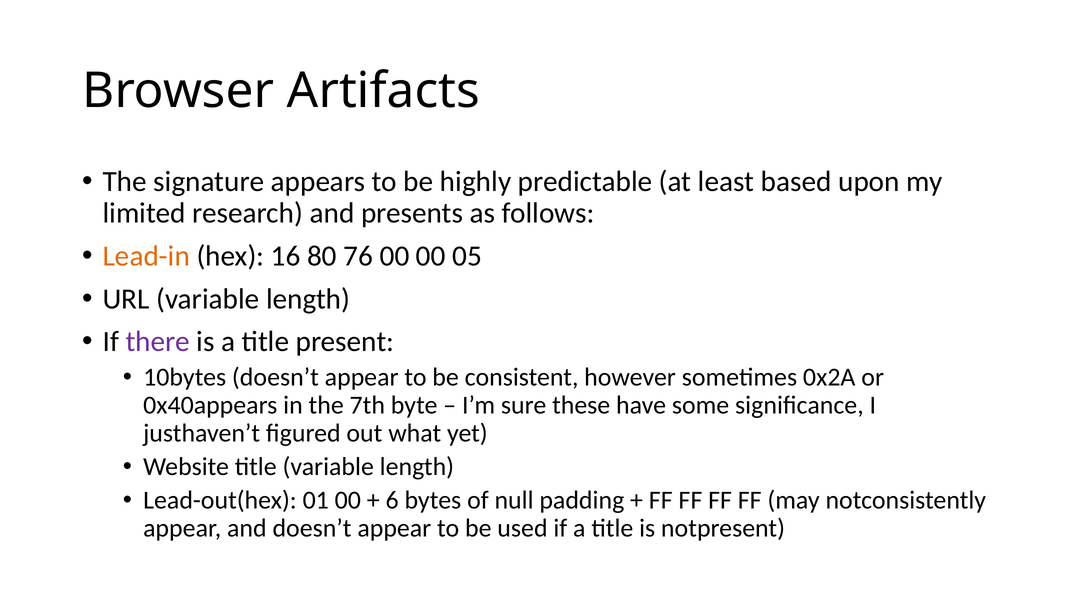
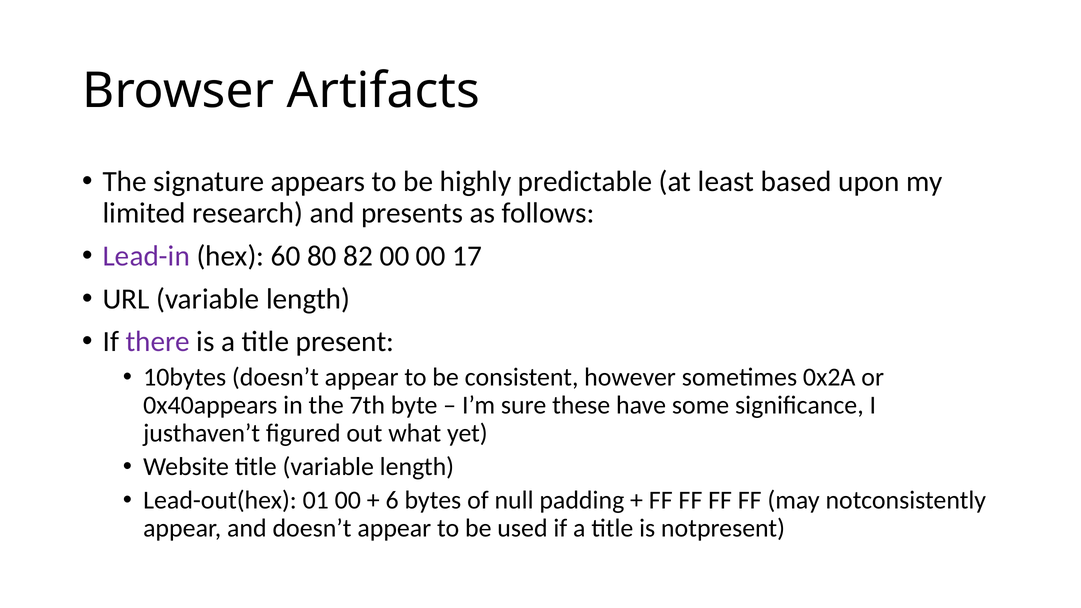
Lead-in colour: orange -> purple
16: 16 -> 60
76: 76 -> 82
05: 05 -> 17
